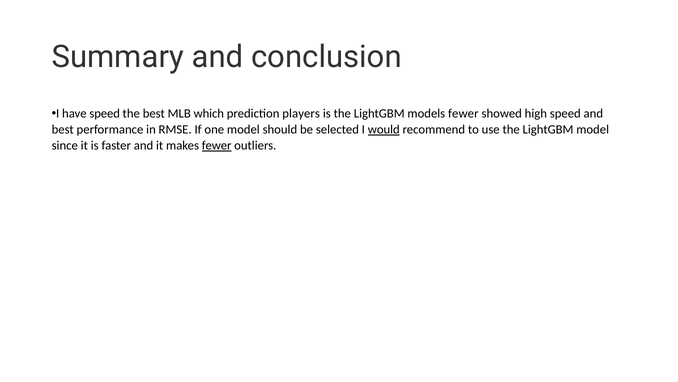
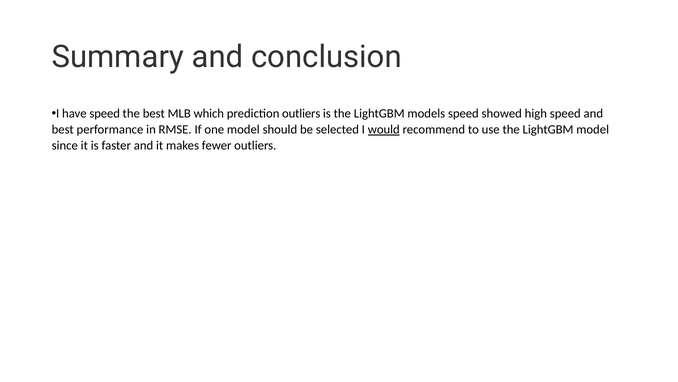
prediction players: players -> outliers
models fewer: fewer -> speed
fewer at (217, 145) underline: present -> none
